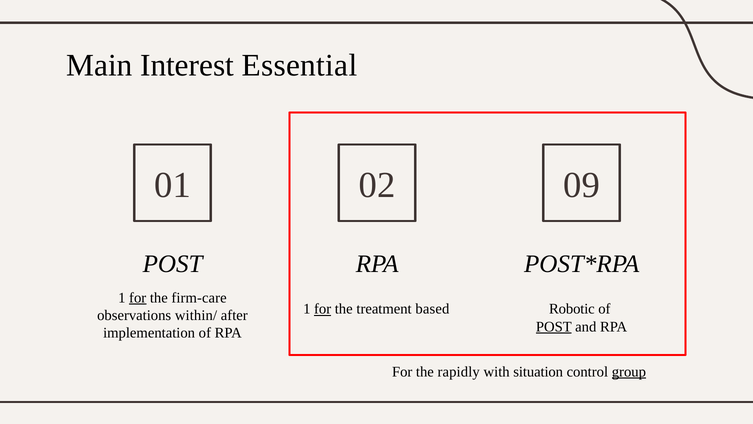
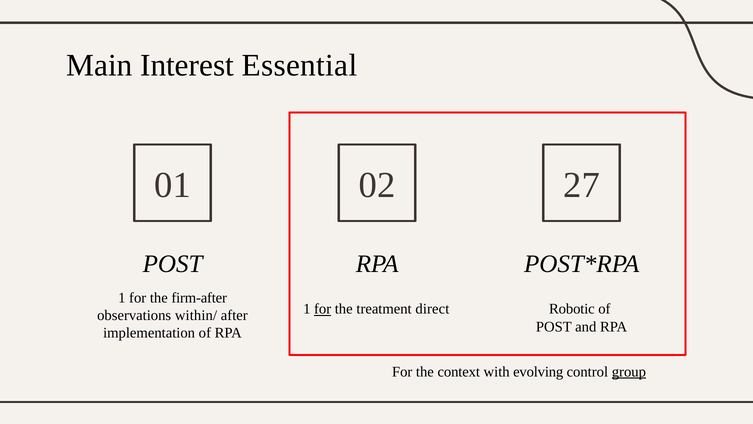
09: 09 -> 27
for at (138, 297) underline: present -> none
firm-care: firm-care -> firm-after
based: based -> direct
POST at (554, 326) underline: present -> none
rapidly: rapidly -> context
situation: situation -> evolving
